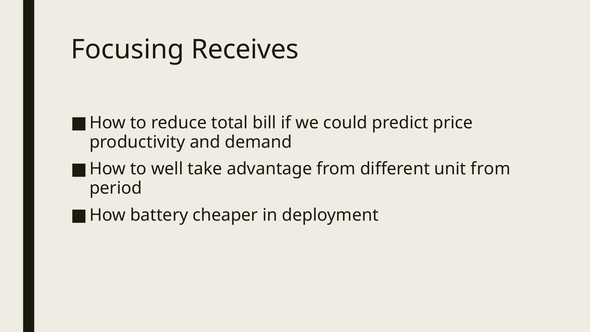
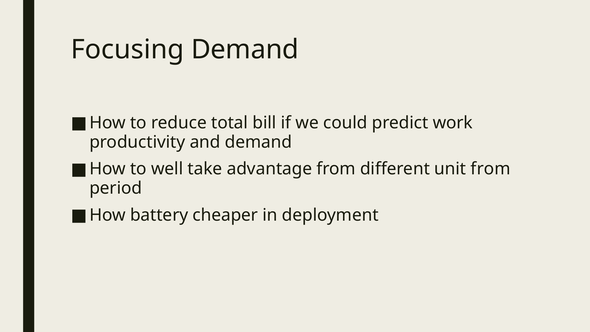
Focusing Receives: Receives -> Demand
price: price -> work
